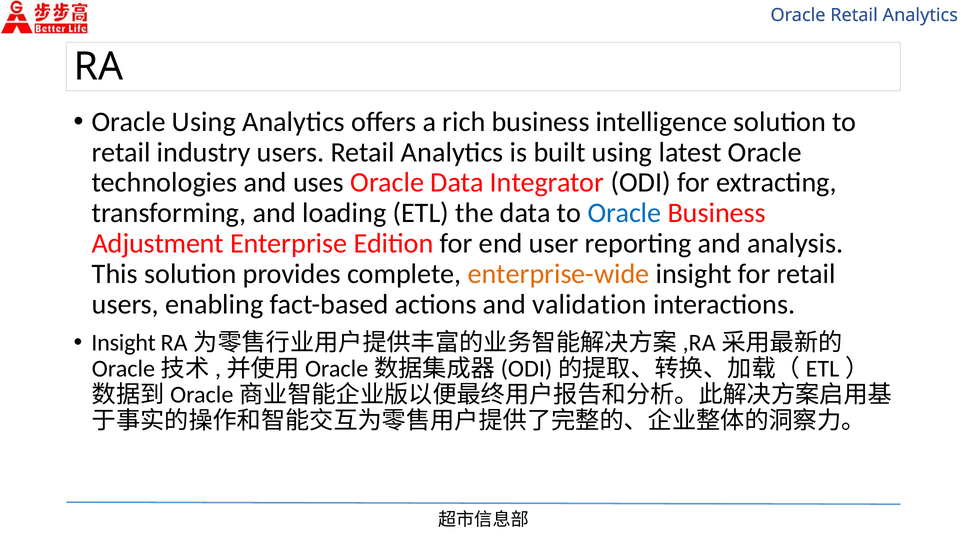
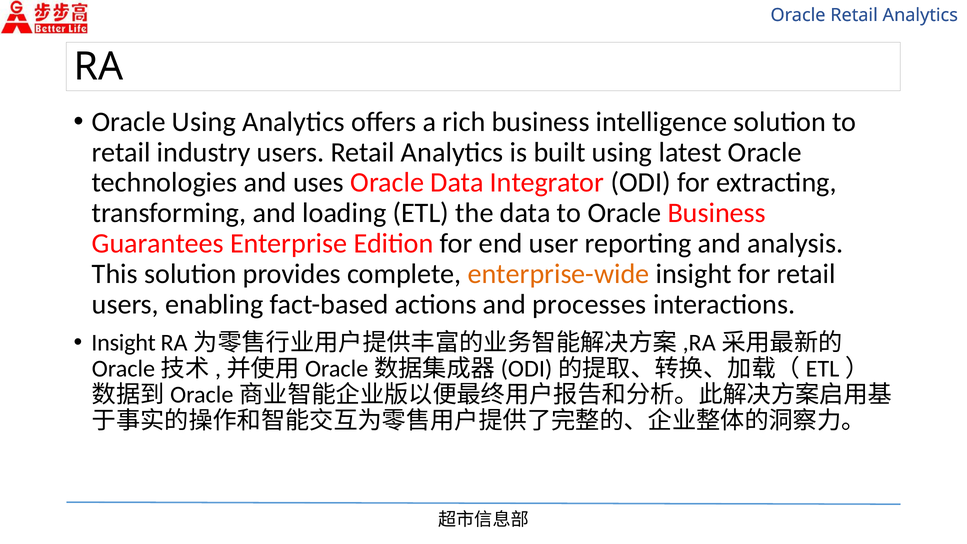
Oracle at (624, 213) colour: blue -> black
Adjustment: Adjustment -> Guarantees
validation: validation -> processes
